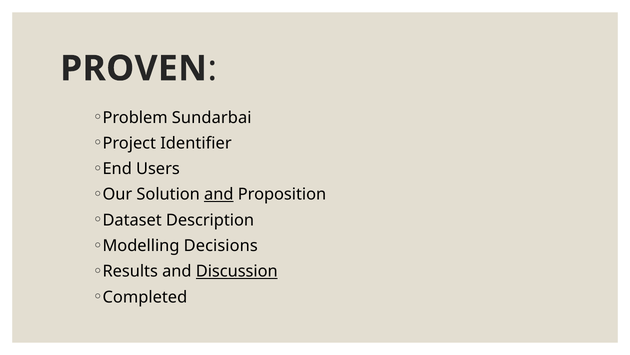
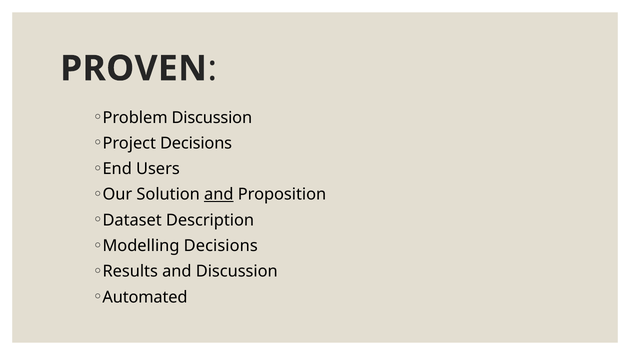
Problem Sundarbai: Sundarbai -> Discussion
Project Identifier: Identifier -> Decisions
Discussion at (237, 271) underline: present -> none
Completed: Completed -> Automated
